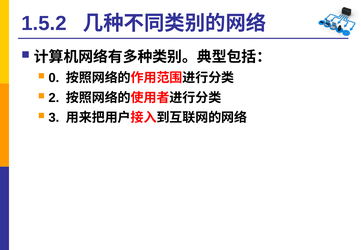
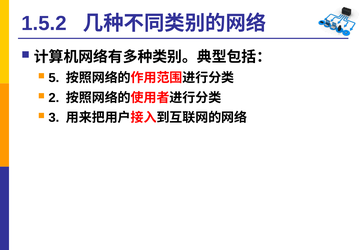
0: 0 -> 5
